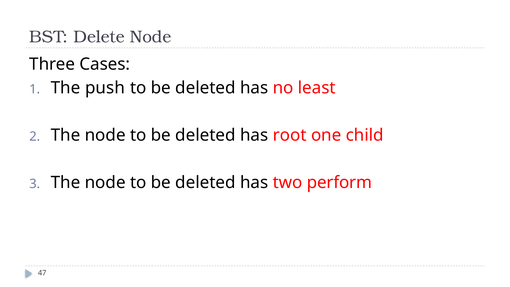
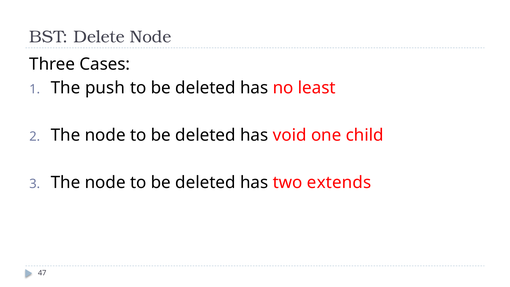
root: root -> void
perform: perform -> extends
